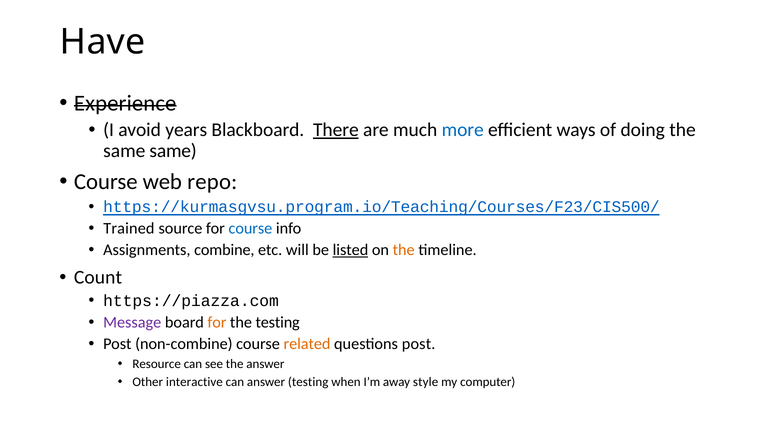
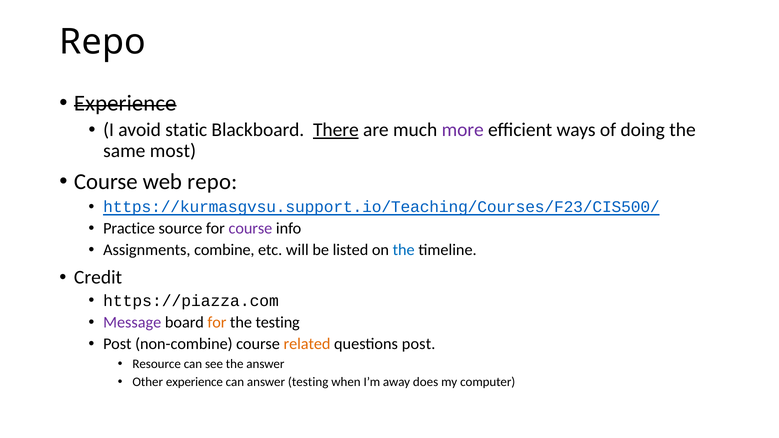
Have at (103, 42): Have -> Repo
years: years -> static
more colour: blue -> purple
same same: same -> most
https://kurmasgvsu.program.io/Teaching/Courses/F23/CIS500/: https://kurmasgvsu.program.io/Teaching/Courses/F23/CIS500/ -> https://kurmasgvsu.support.io/Teaching/Courses/F23/CIS500/
Trained: Trained -> Practice
course at (250, 229) colour: blue -> purple
listed underline: present -> none
the at (404, 250) colour: orange -> blue
Count: Count -> Credit
Other interactive: interactive -> experience
style: style -> does
